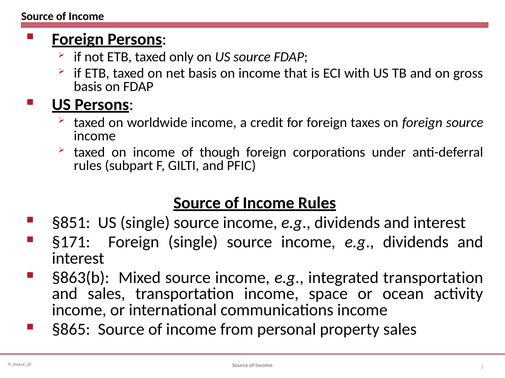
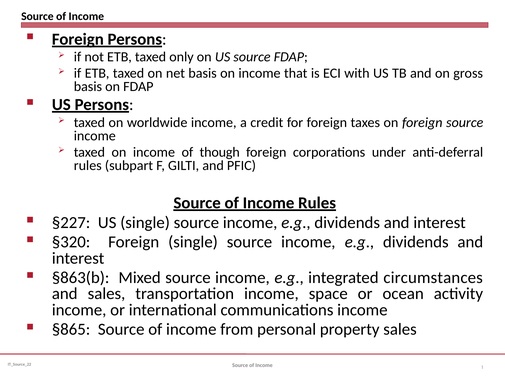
§851: §851 -> §227
§171: §171 -> §320
integrated transportation: transportation -> circumstances
